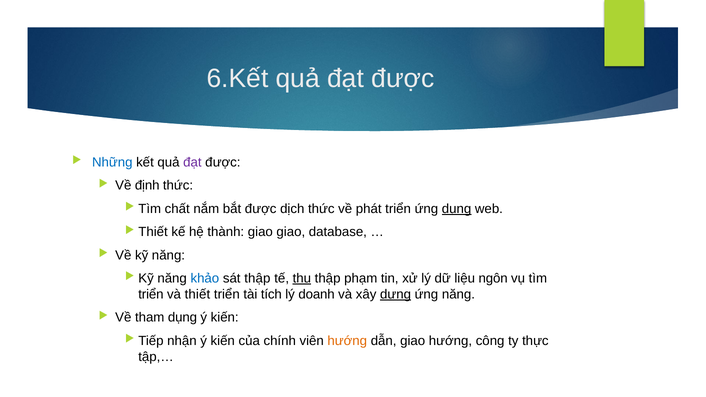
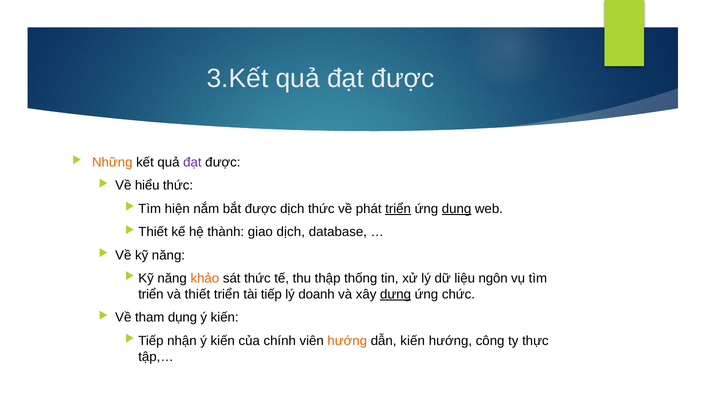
6.Kết: 6.Kết -> 3.Kết
Những colour: blue -> orange
định: định -> hiểu
chất: chất -> hiện
triển at (398, 209) underline: none -> present
giao giao: giao -> dịch
khảo colour: blue -> orange
sát thập: thập -> thức
thu underline: present -> none
phạm: phạm -> thống
tài tích: tích -> tiếp
ứng năng: năng -> chức
dẫn giao: giao -> kiến
